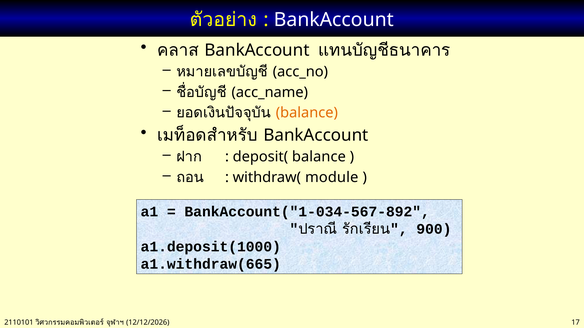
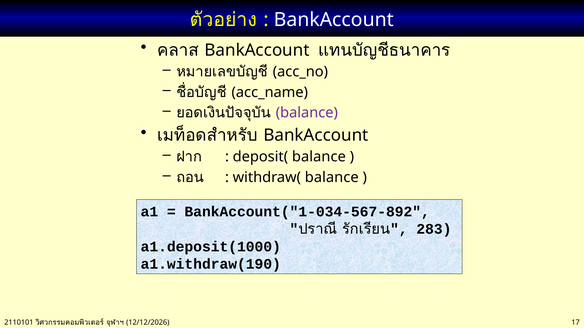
balance at (307, 113) colour: orange -> purple
withdraw( module: module -> balance
900: 900 -> 283
a1.withdraw(665: a1.withdraw(665 -> a1.withdraw(190
